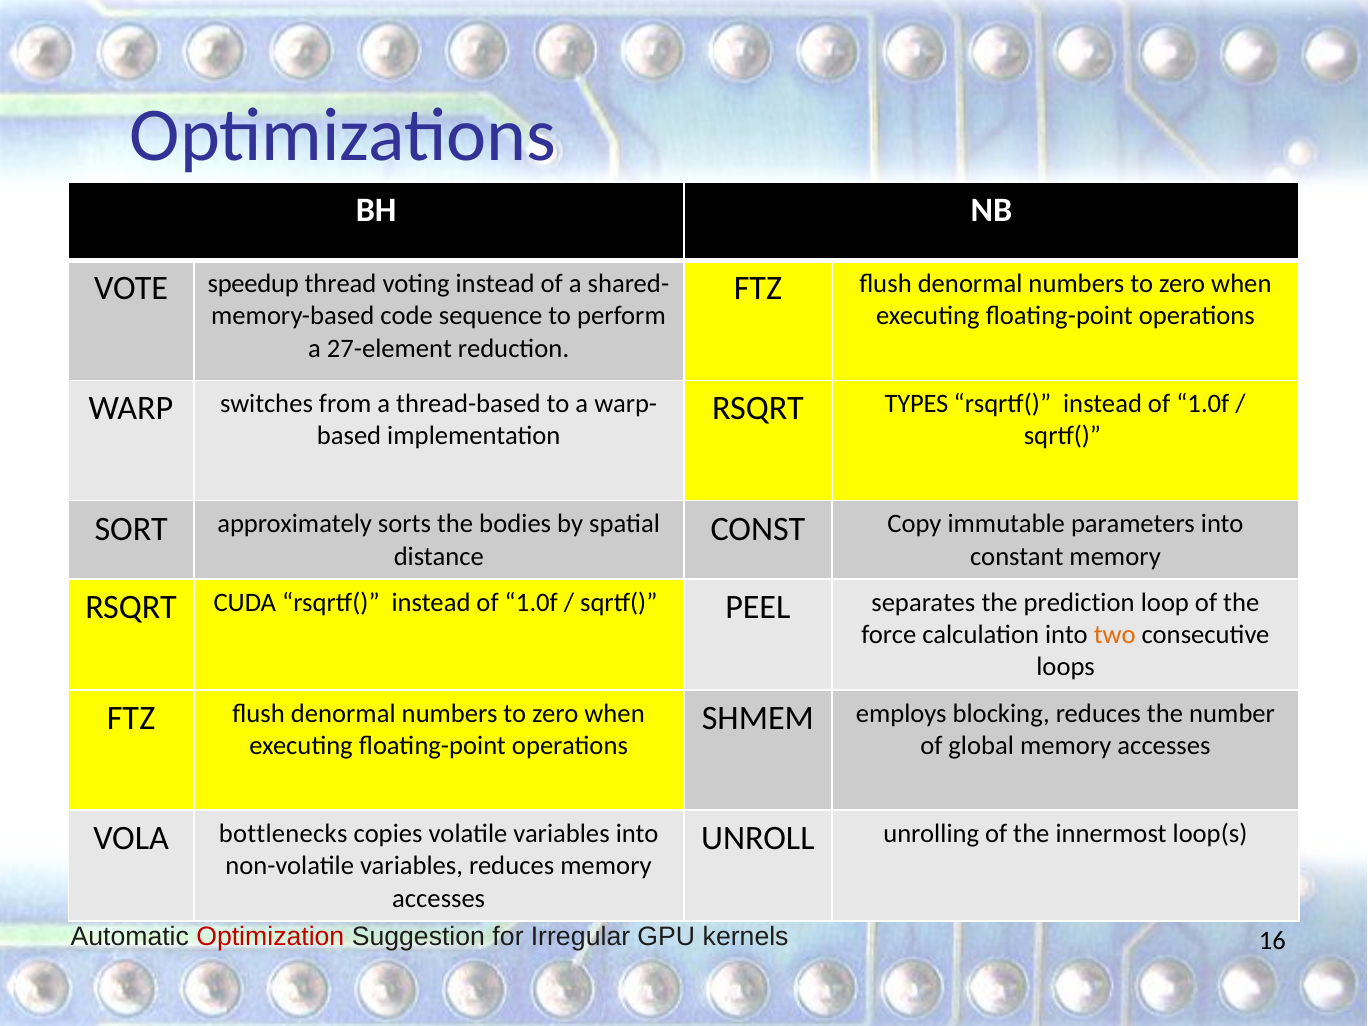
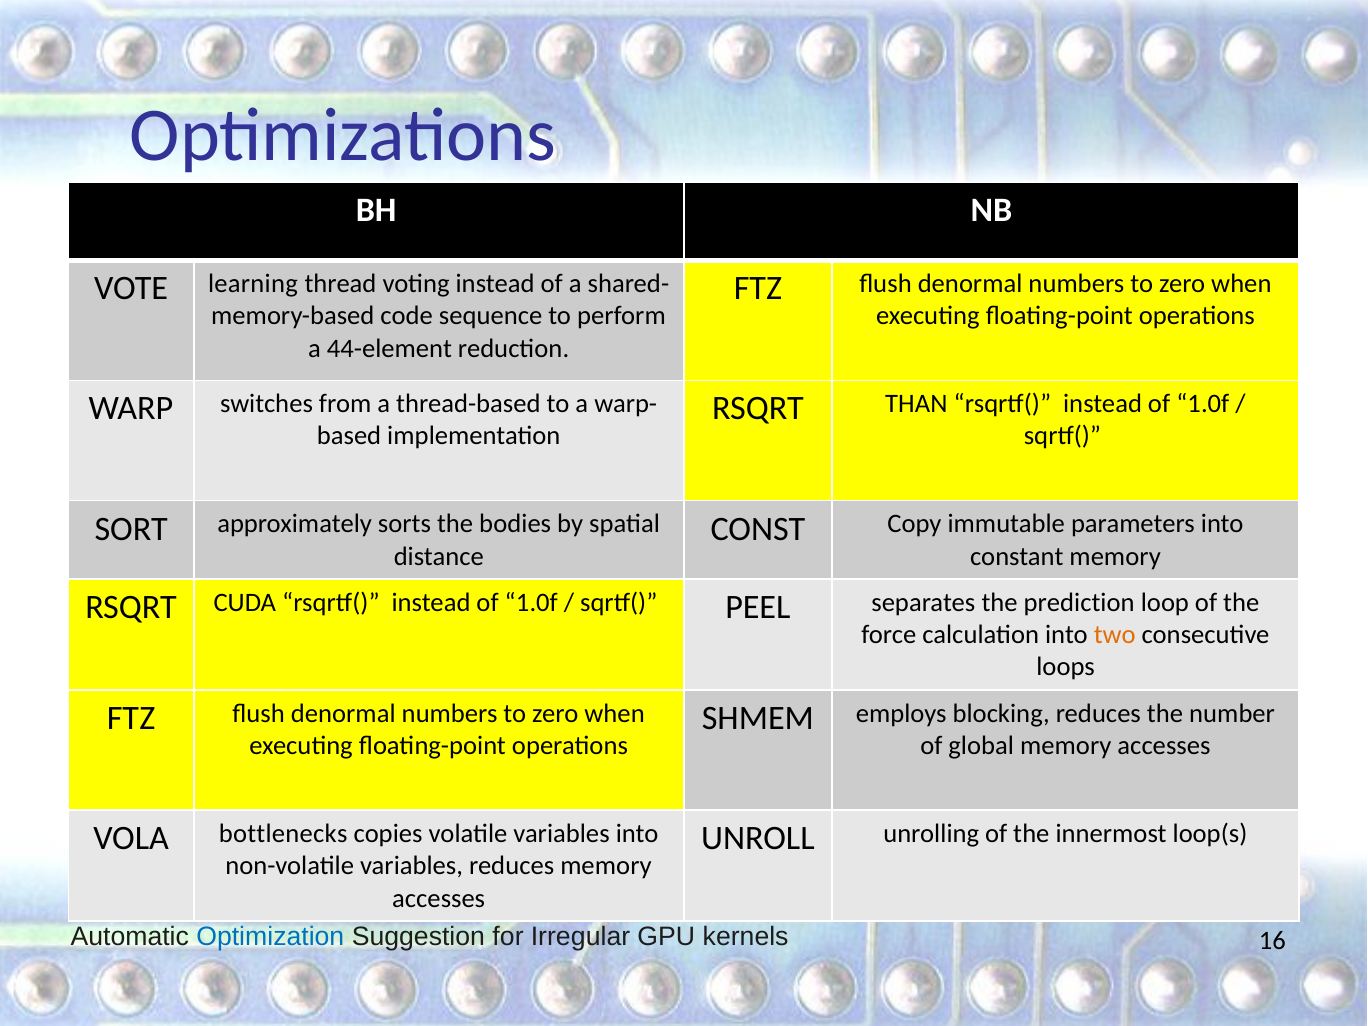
speedup: speedup -> learning
27-element: 27-element -> 44-element
TYPES: TYPES -> THAN
Optimization colour: red -> blue
